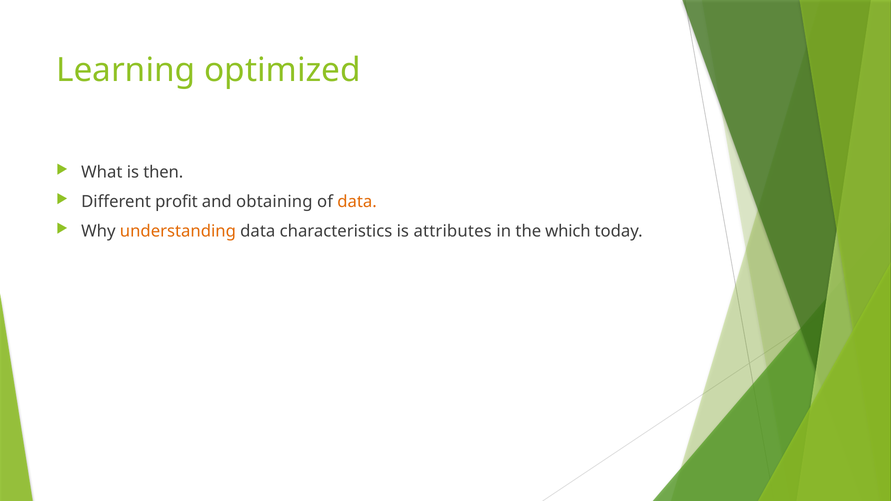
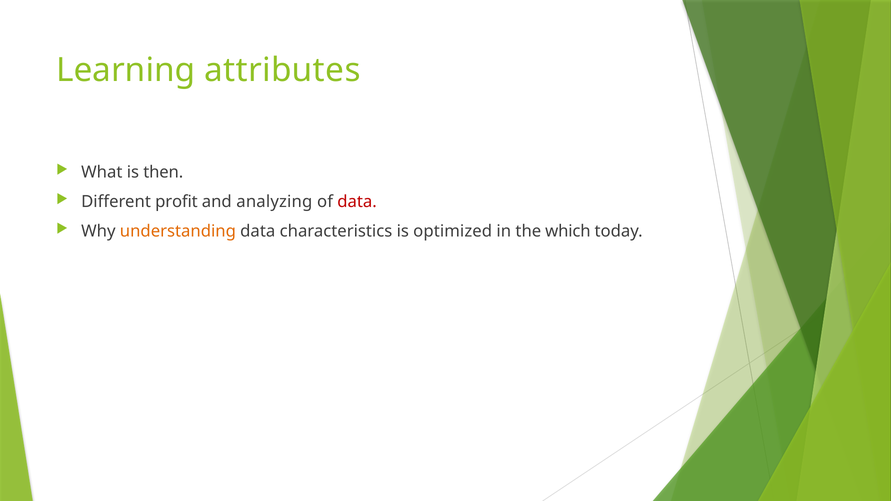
optimized: optimized -> attributes
obtaining: obtaining -> analyzing
data at (357, 202) colour: orange -> red
attributes: attributes -> optimized
